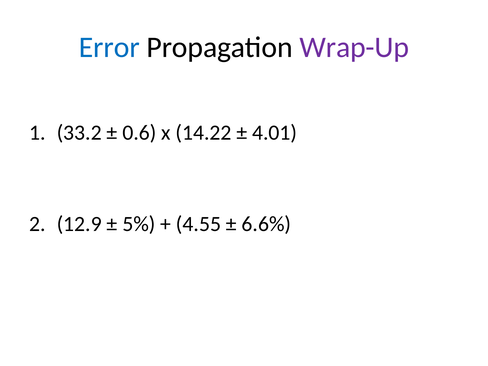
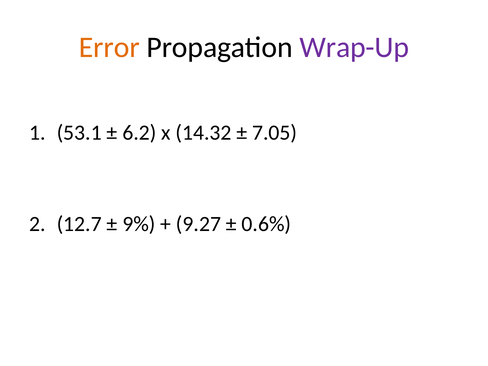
Error colour: blue -> orange
33.2: 33.2 -> 53.1
0.6: 0.6 -> 6.2
14.22: 14.22 -> 14.32
4.01: 4.01 -> 7.05
12.9: 12.9 -> 12.7
5%: 5% -> 9%
4.55: 4.55 -> 9.27
6.6%: 6.6% -> 0.6%
